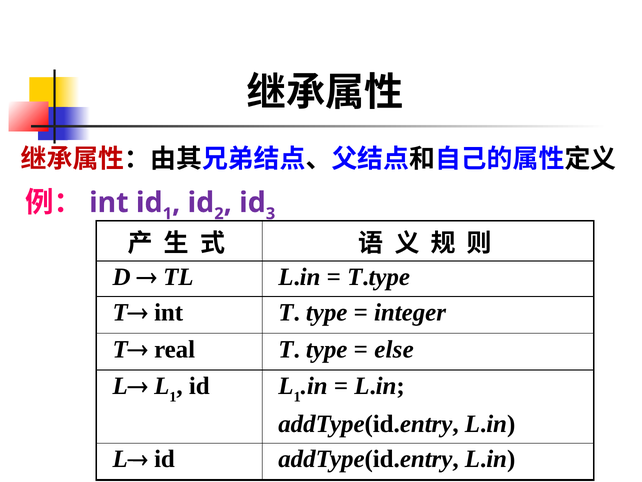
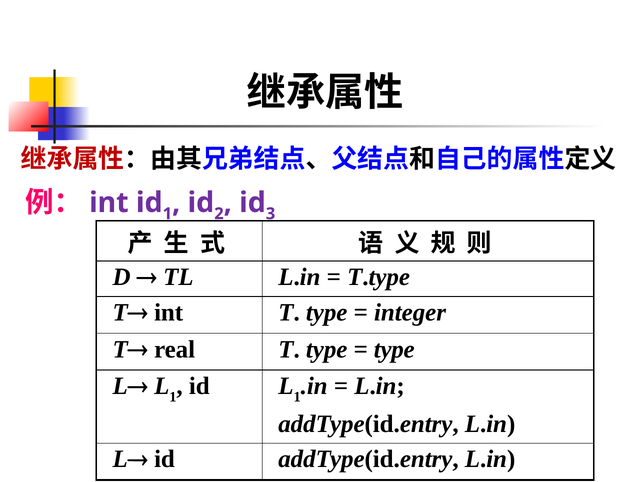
else at (394, 349): else -> type
